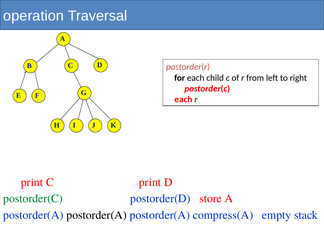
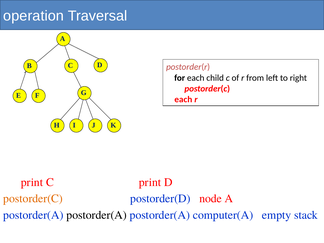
postorder(C at (33, 199) colour: green -> orange
store: store -> node
compress(A: compress(A -> computer(A
